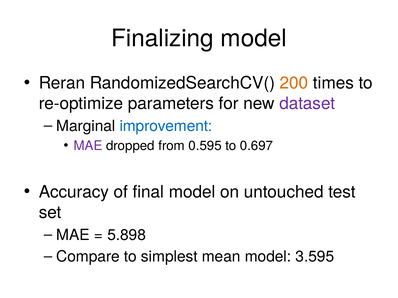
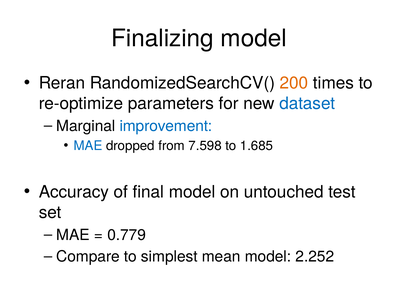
dataset colour: purple -> blue
MAE at (88, 146) colour: purple -> blue
0.595: 0.595 -> 7.598
0.697: 0.697 -> 1.685
5.898: 5.898 -> 0.779
3.595: 3.595 -> 2.252
